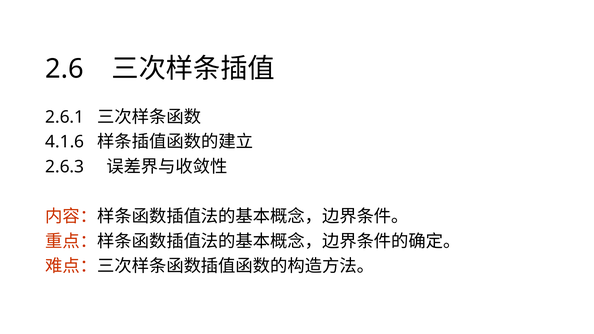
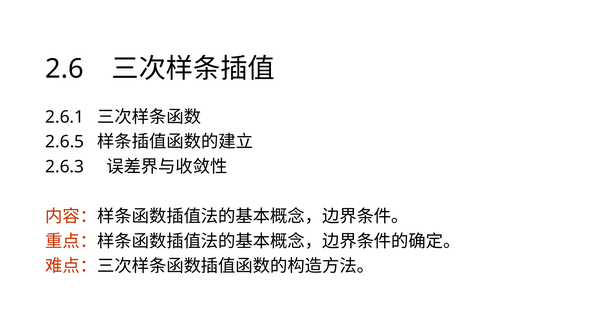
4.1.6: 4.1.6 -> 2.6.5
